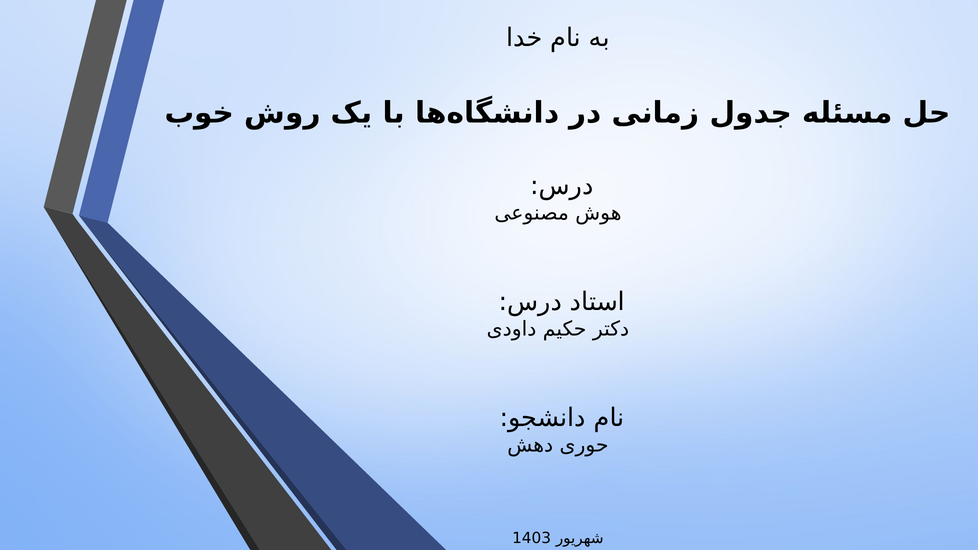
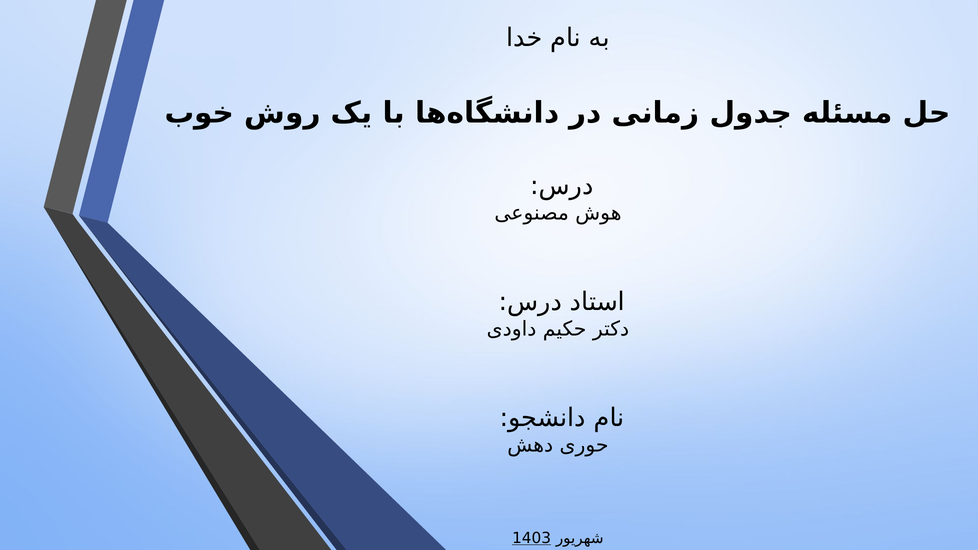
1403 underline: none -> present
